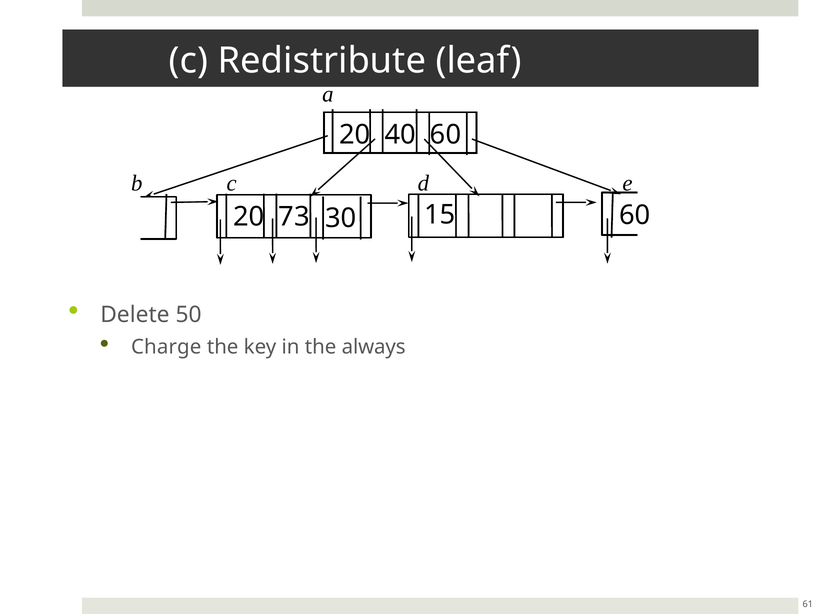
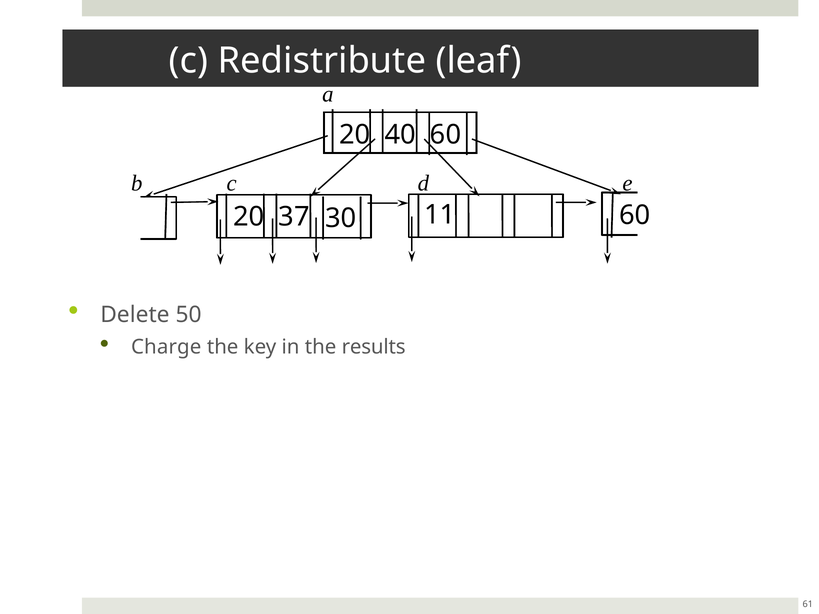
73: 73 -> 37
15: 15 -> 11
always: always -> results
